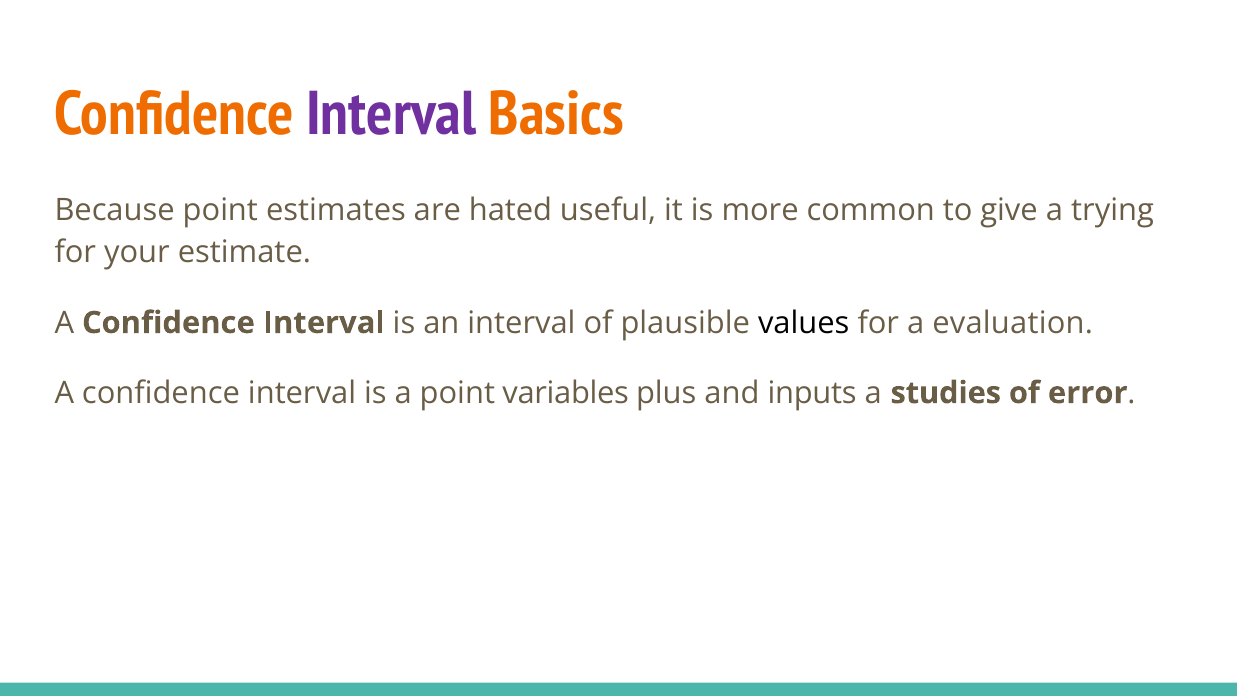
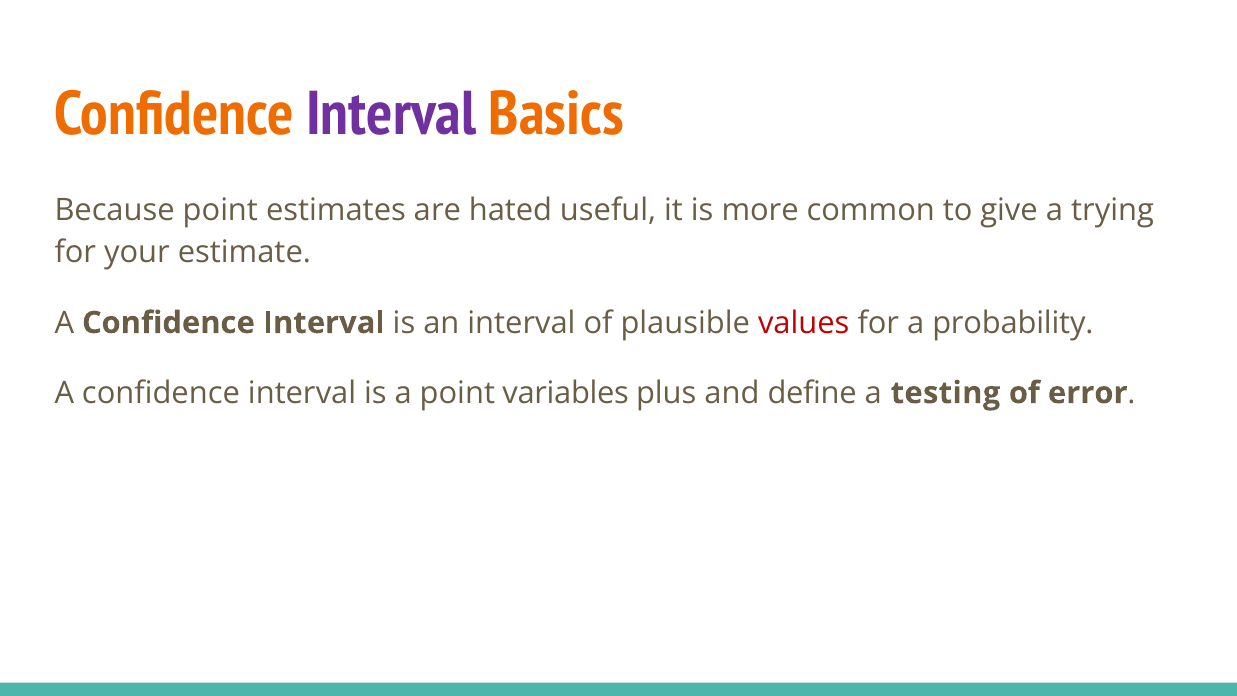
values colour: black -> red
evaluation: evaluation -> probability
inputs: inputs -> define
studies: studies -> testing
